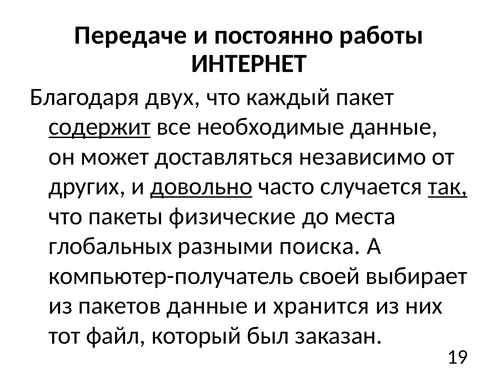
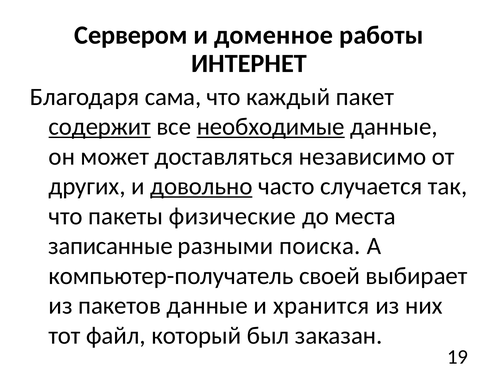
Передаче: Передаче -> Сервером
постоянно: постоянно -> доменное
двух: двух -> сама
необходимые underline: none -> present
так underline: present -> none
глобальных: глобальных -> записанные
